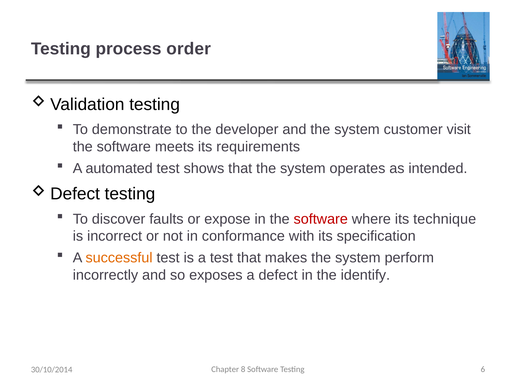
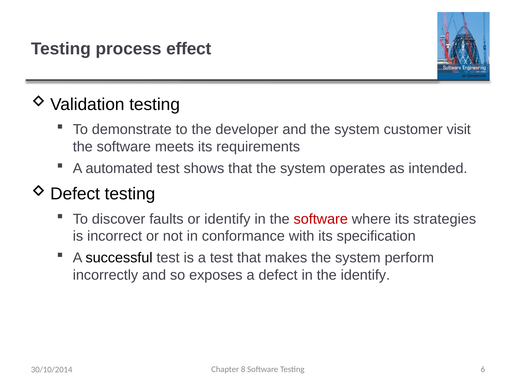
order: order -> effect
or expose: expose -> identify
technique: technique -> strategies
successful colour: orange -> black
